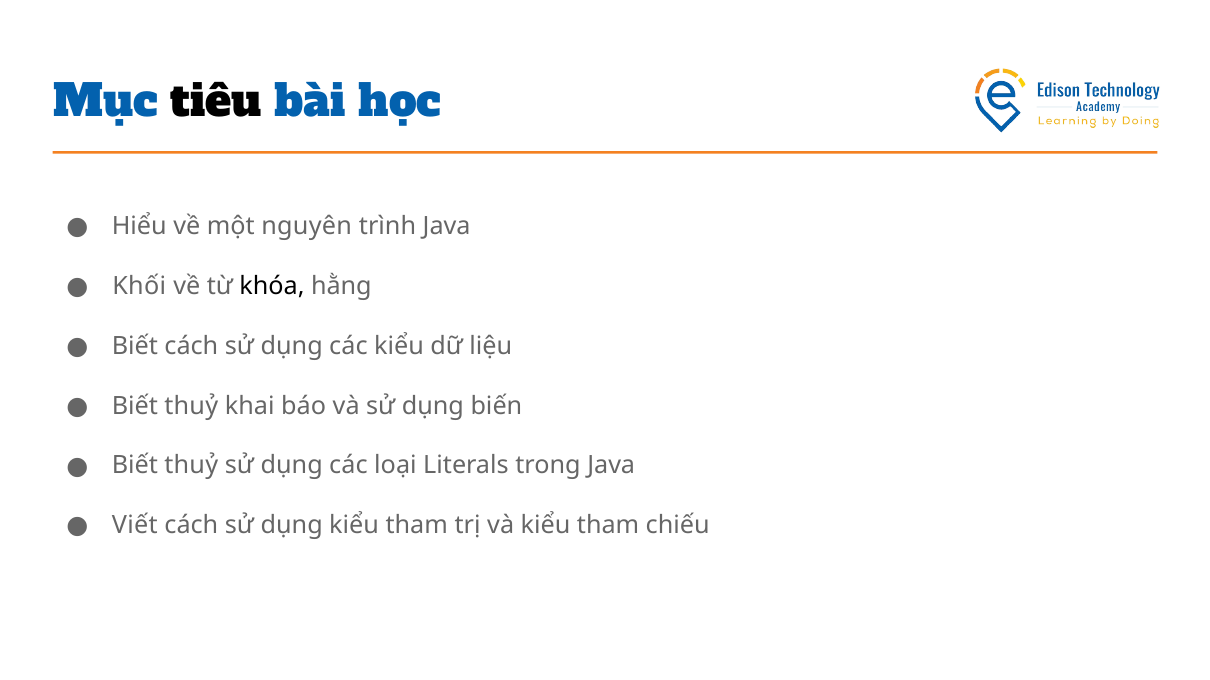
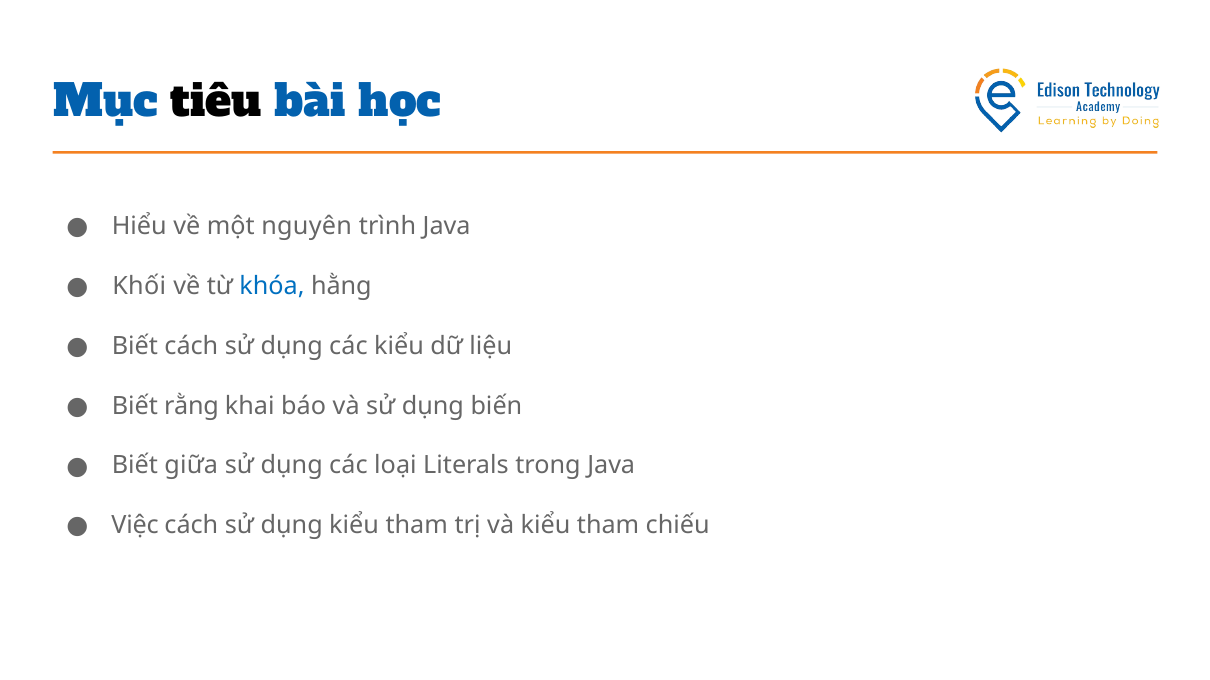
khóa colour: black -> blue
thuỷ at (191, 406): thuỷ -> rằng
thuỷ at (191, 466): thuỷ -> giữa
Viết: Viết -> Việc
